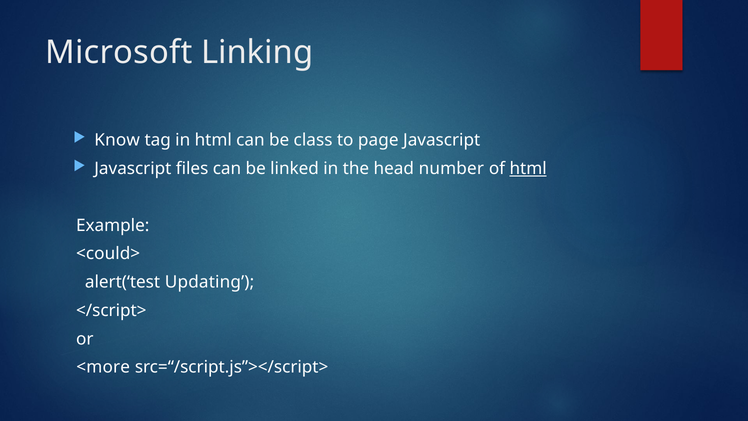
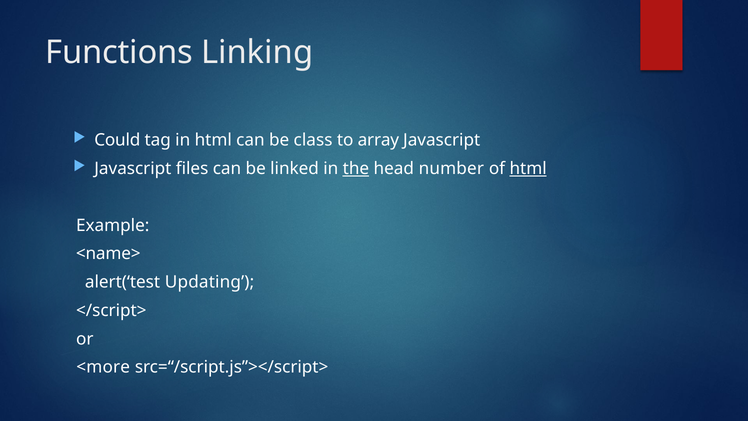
Microsoft: Microsoft -> Functions
Know: Know -> Could
page: page -> array
the underline: none -> present
<could>: <could> -> <name>
